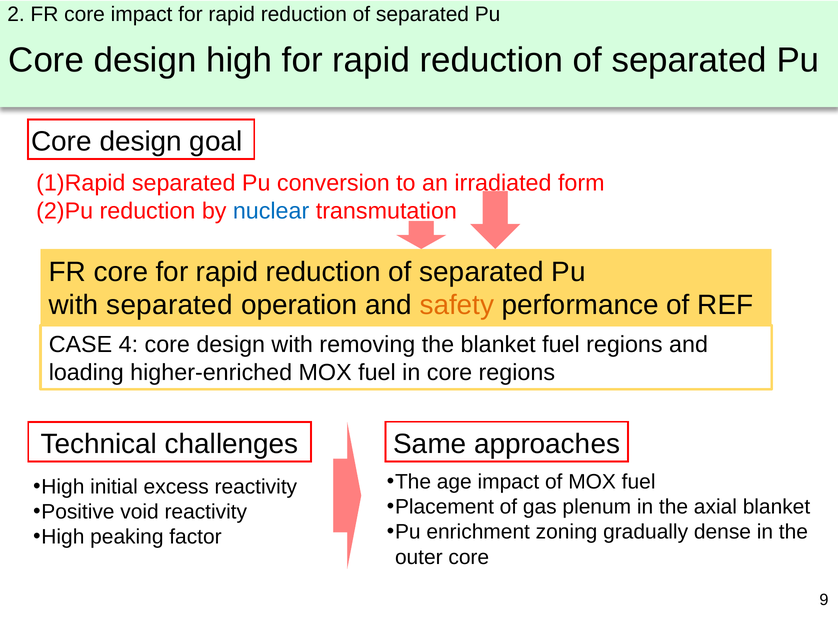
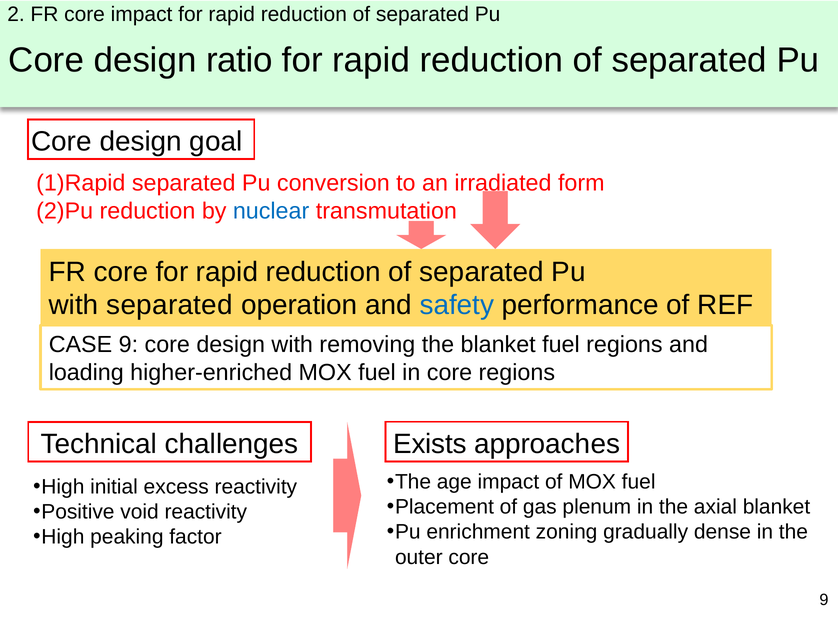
design high: high -> ratio
safety colour: orange -> blue
CASE 4: 4 -> 9
Same: Same -> Exists
